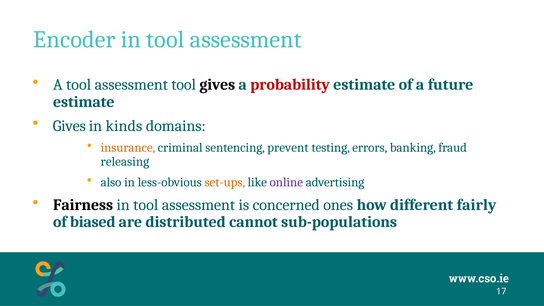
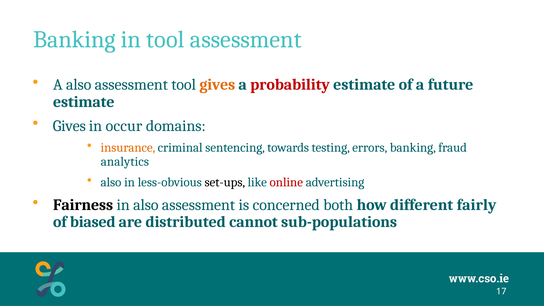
Encoder at (74, 39): Encoder -> Banking
A tool: tool -> also
gives at (217, 85) colour: black -> orange
kinds: kinds -> occur
prevent: prevent -> towards
releasing: releasing -> analytics
set-ups colour: orange -> black
online colour: purple -> red
tool at (146, 205): tool -> also
ones: ones -> both
